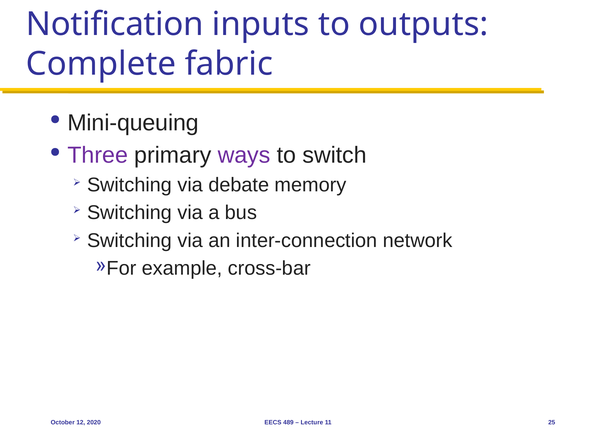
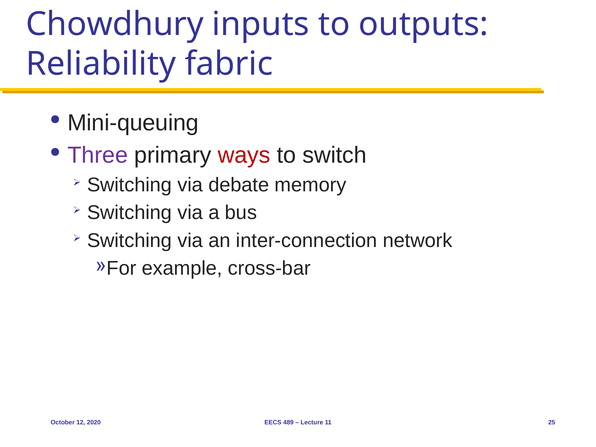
Notification: Notification -> Chowdhury
Complete: Complete -> Reliability
ways colour: purple -> red
